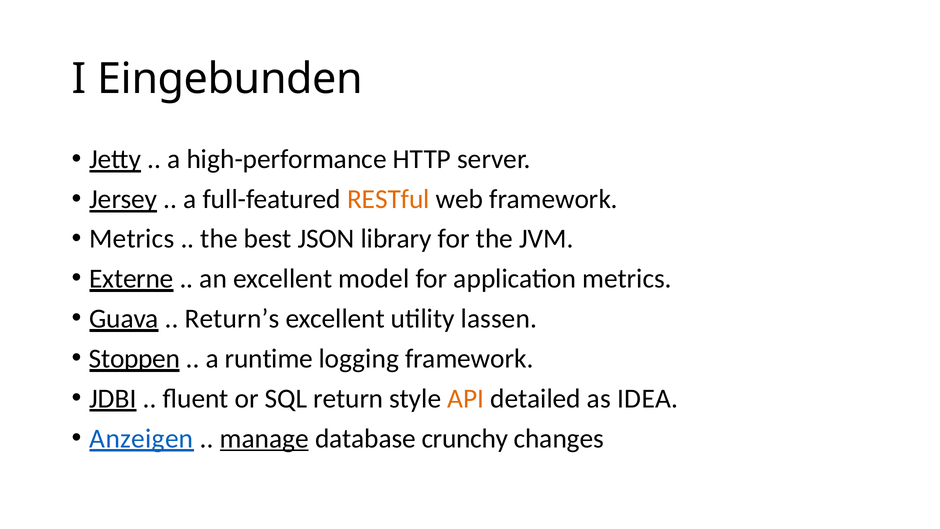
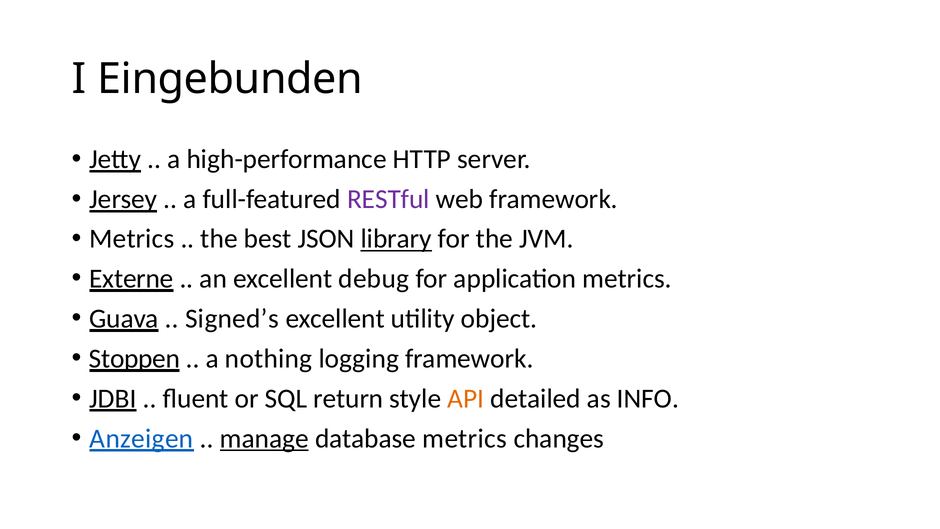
RESTful colour: orange -> purple
library underline: none -> present
model: model -> debug
Return’s: Return’s -> Signed’s
lassen: lassen -> object
runtime: runtime -> nothing
IDEA: IDEA -> INFO
database crunchy: crunchy -> metrics
